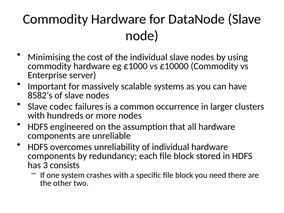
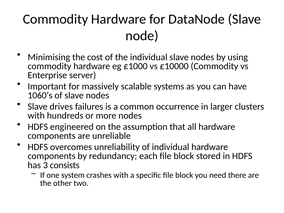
8582’s: 8582’s -> 1060’s
codec: codec -> drives
